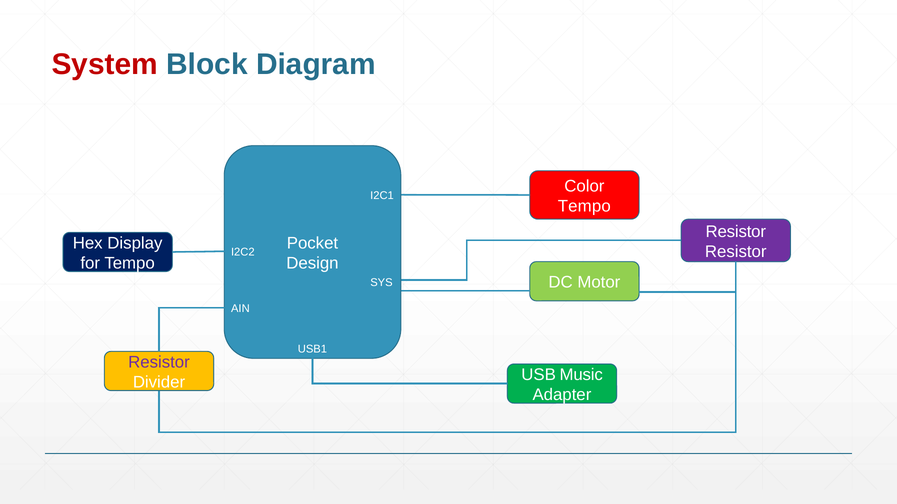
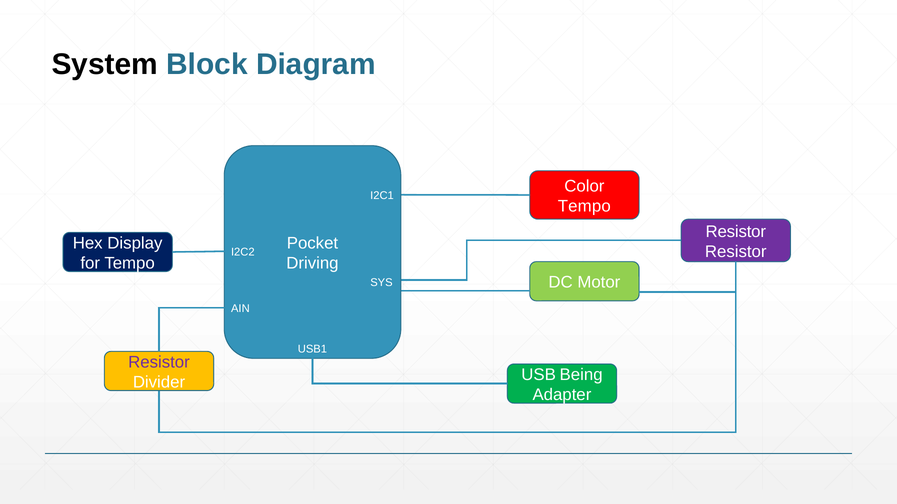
System colour: red -> black
Design: Design -> Driving
Music: Music -> Being
